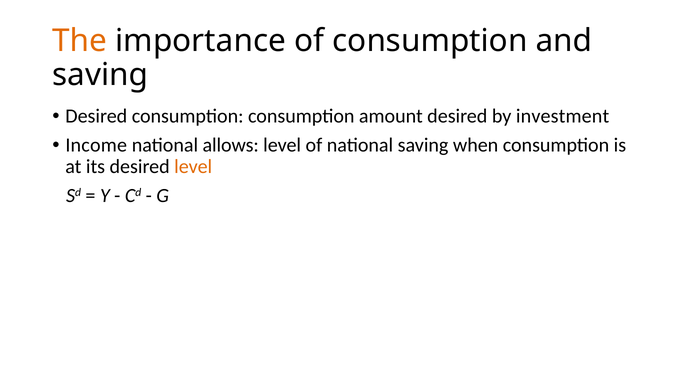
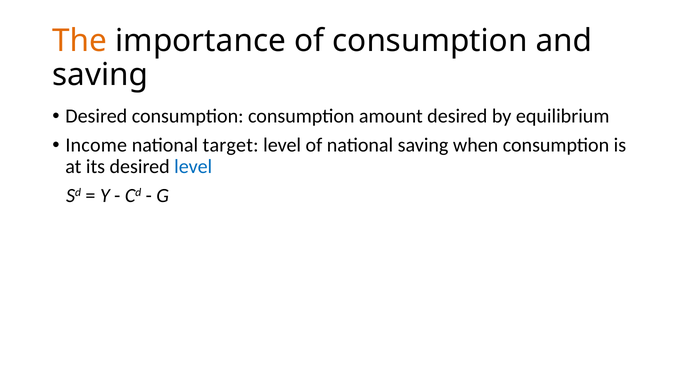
investment: investment -> equilibrium
allows: allows -> target
level at (193, 167) colour: orange -> blue
